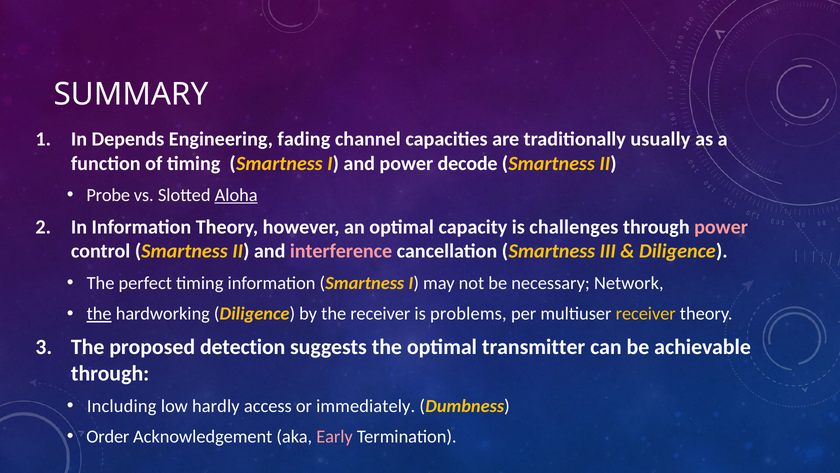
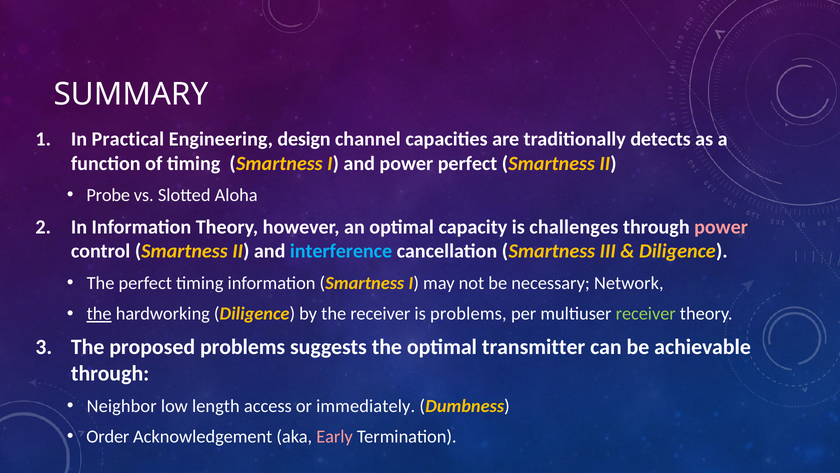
Depends: Depends -> Practical
fading: fading -> design
usually: usually -> detects
power decode: decode -> perfect
Aloha underline: present -> none
interference colour: pink -> light blue
receiver at (646, 314) colour: yellow -> light green
proposed detection: detection -> problems
Including: Including -> Neighbor
hardly: hardly -> length
